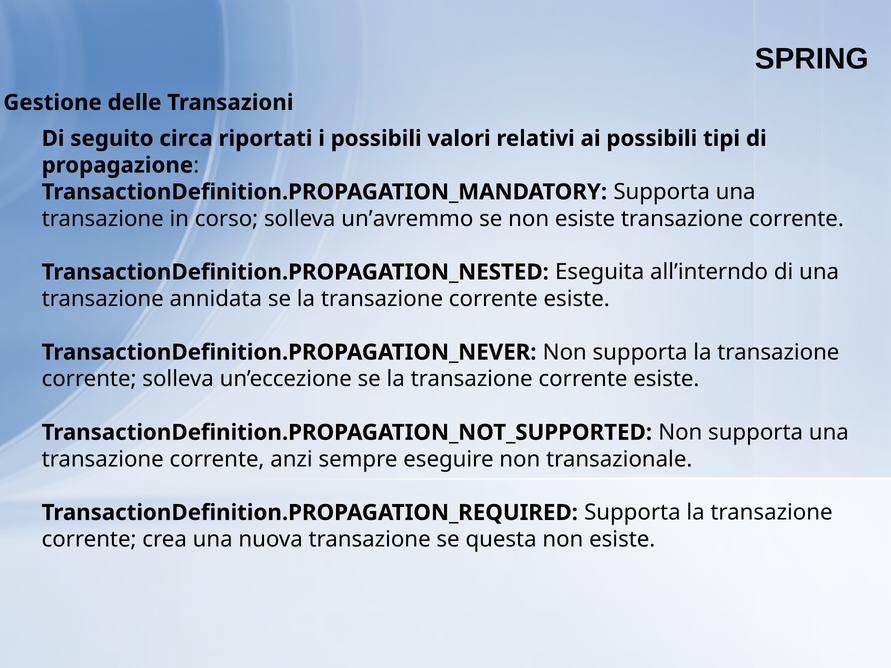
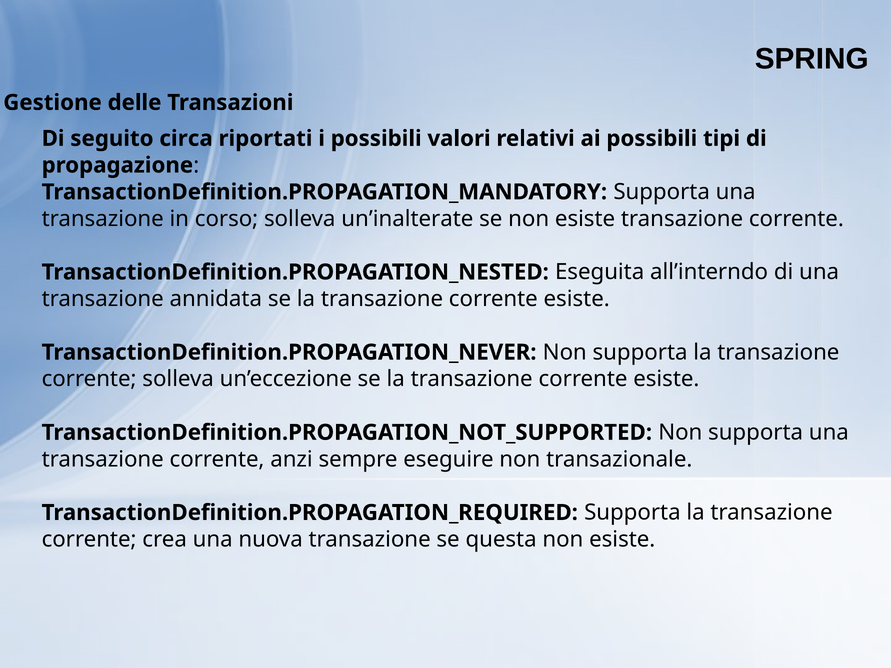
un’avremmo: un’avremmo -> un’inalterate
